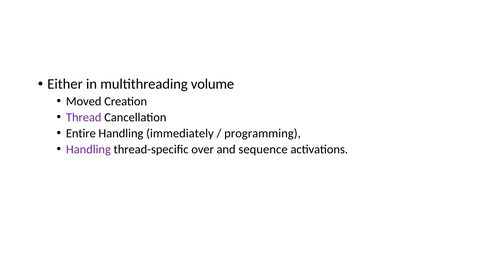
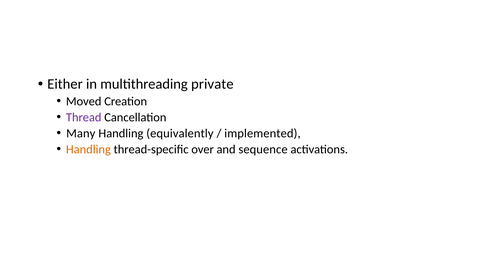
volume: volume -> private
Entire: Entire -> Many
immediately: immediately -> equivalently
programming: programming -> implemented
Handling at (88, 149) colour: purple -> orange
